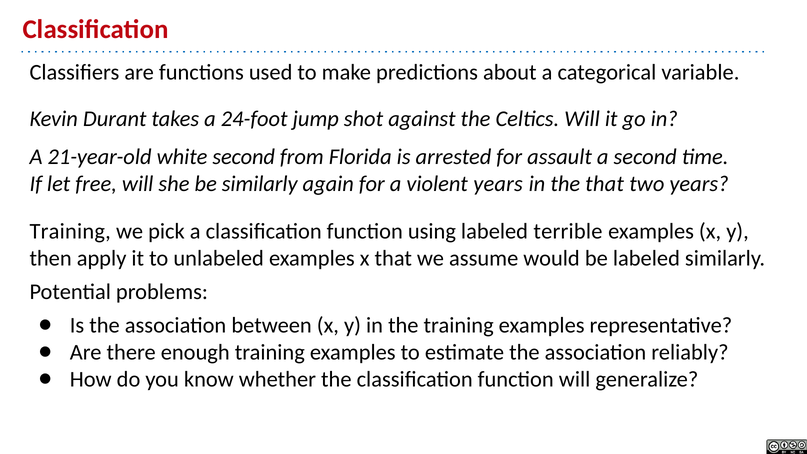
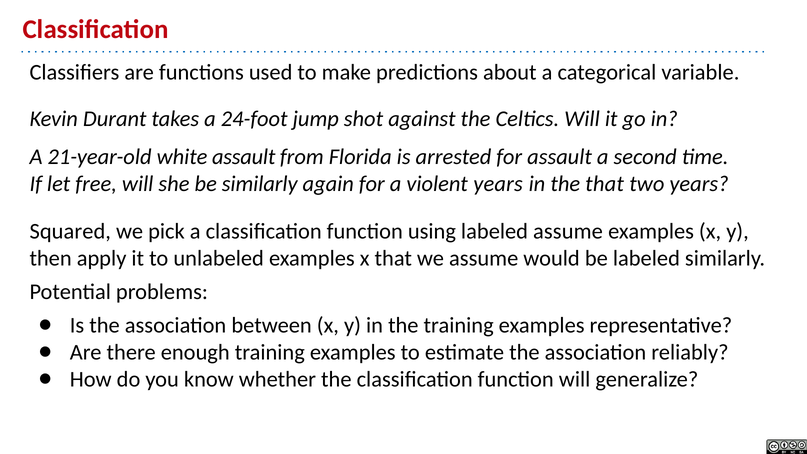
white second: second -> assault
Training at (70, 231): Training -> Squared
labeled terrible: terrible -> assume
